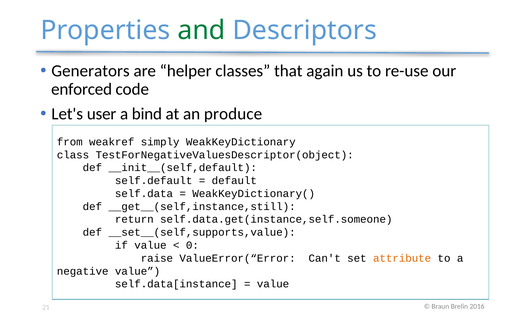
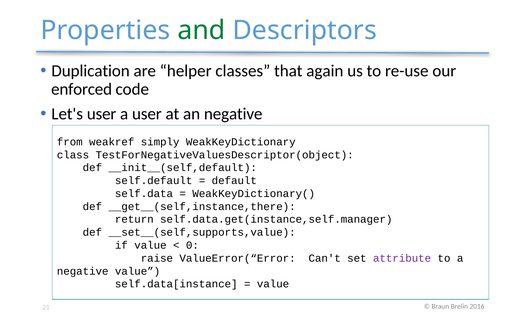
Generators: Generators -> Duplication
a bind: bind -> user
an produce: produce -> negative
__get__(self,instance,still: __get__(self,instance,still -> __get__(self,instance,there
self.data.get(instance,self.someone: self.data.get(instance,self.someone -> self.data.get(instance,self.manager
attribute colour: orange -> purple
